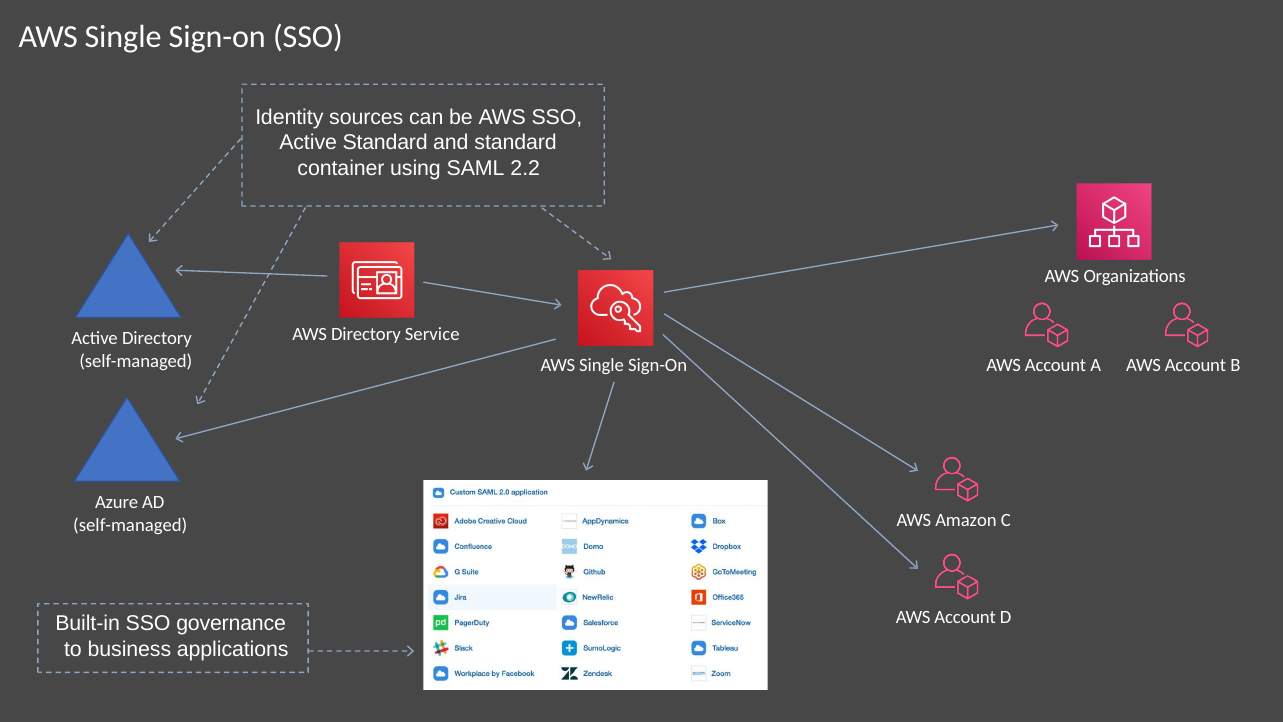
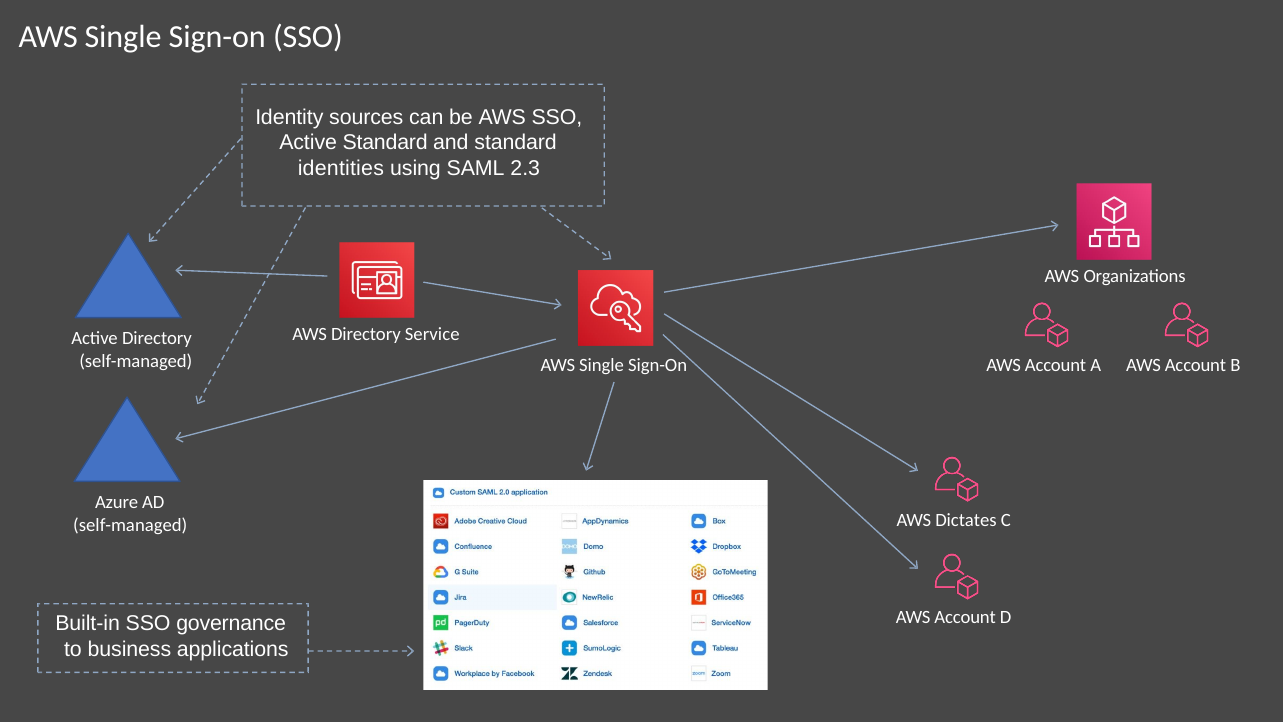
container: container -> identities
2.2: 2.2 -> 2.3
Amazon: Amazon -> Dictates
